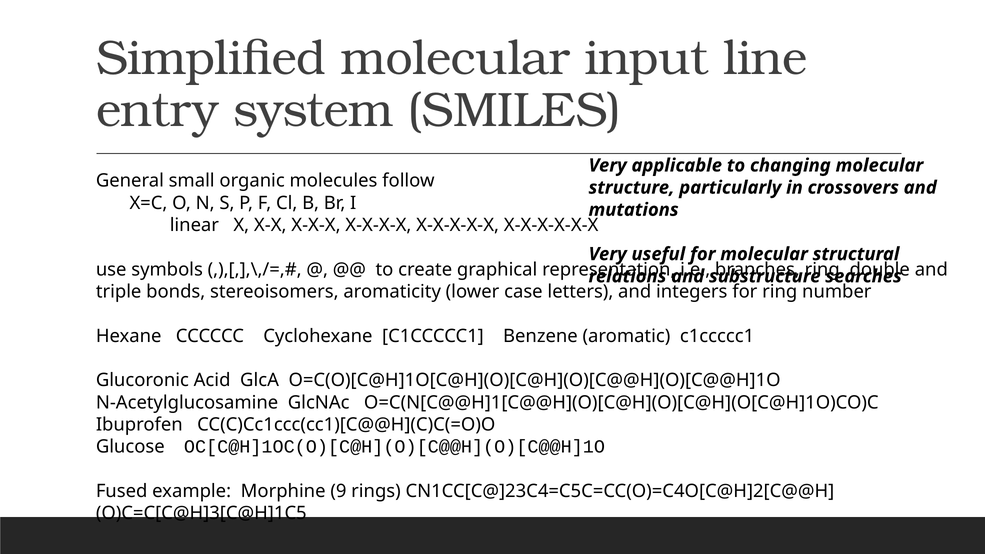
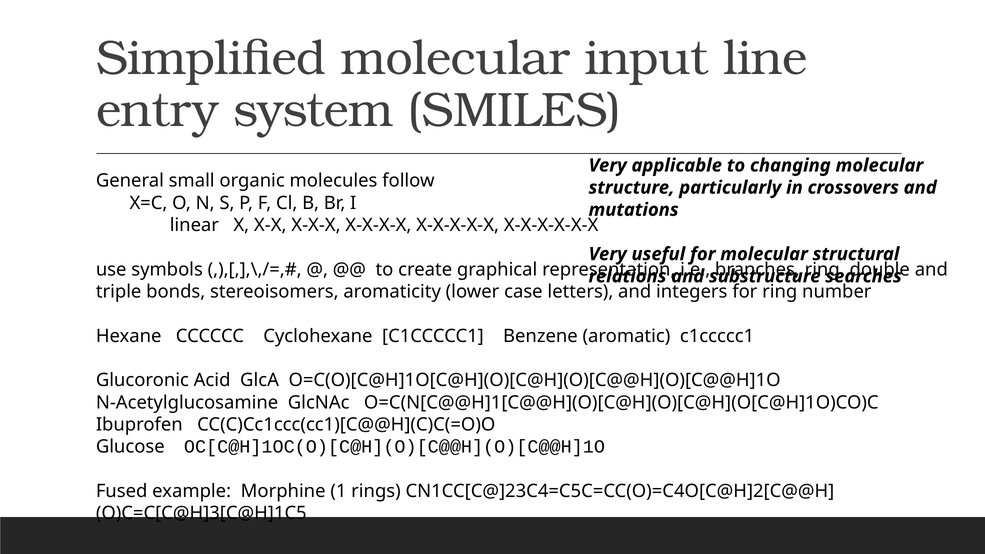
9: 9 -> 1
